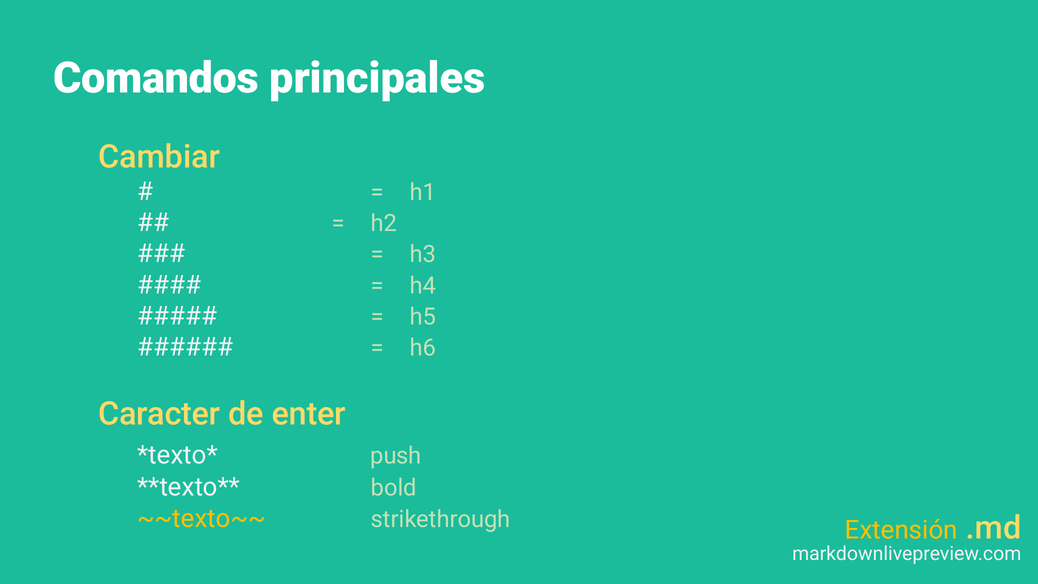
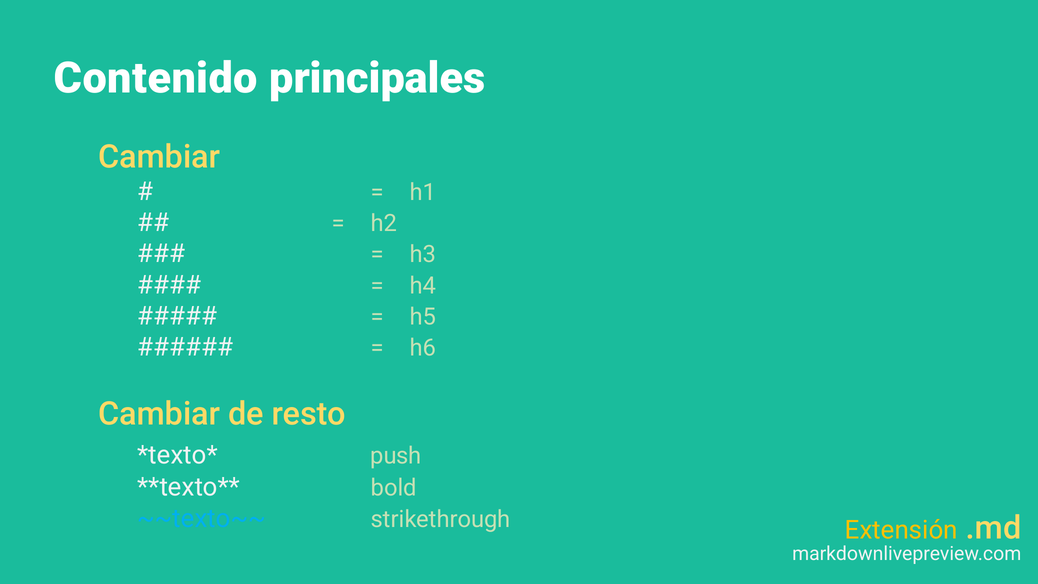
Comandos: Comandos -> Contenido
Caracter at (159, 414): Caracter -> Cambiar
enter: enter -> resto
~~texto~~ colour: yellow -> light blue
